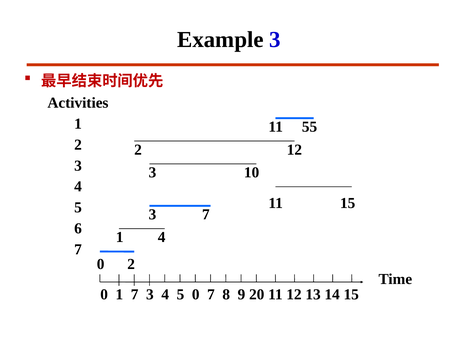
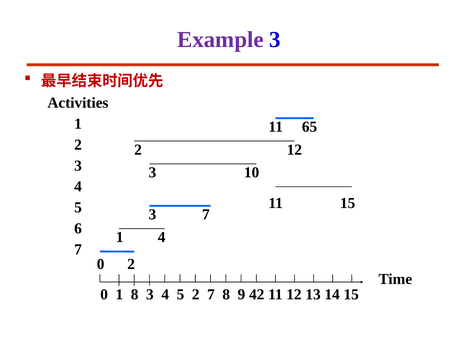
Example colour: black -> purple
55: 55 -> 65
1 7: 7 -> 8
5 0: 0 -> 2
20: 20 -> 42
